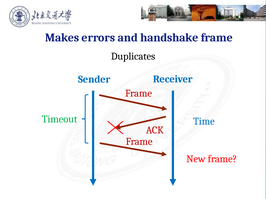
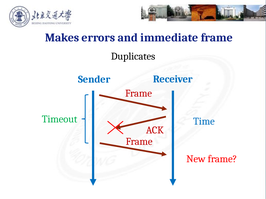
handshake: handshake -> immediate
